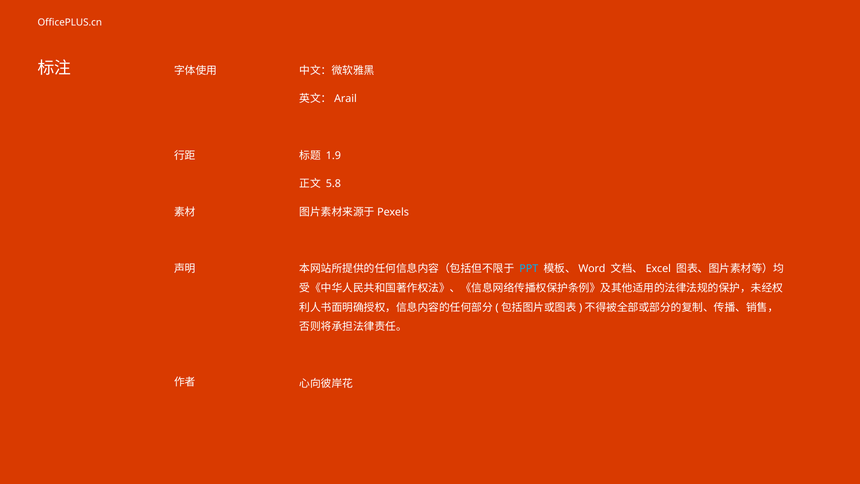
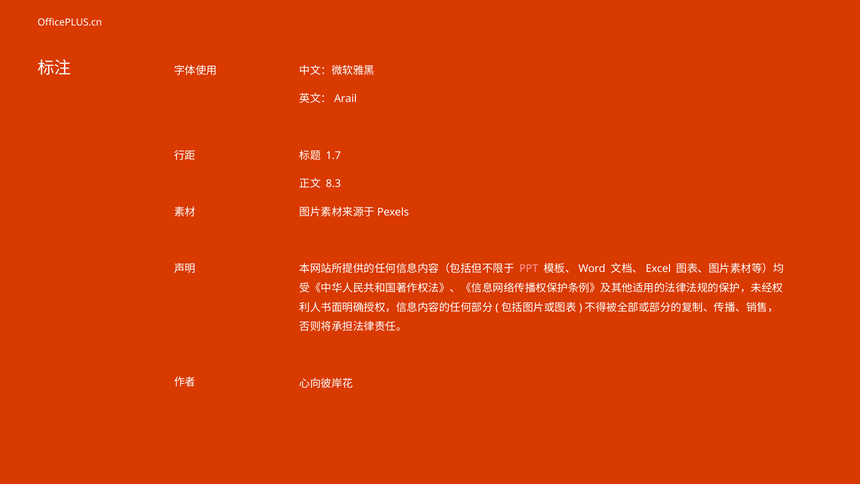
1.9: 1.9 -> 1.7
5.8: 5.8 -> 8.3
PPT colour: light blue -> pink
